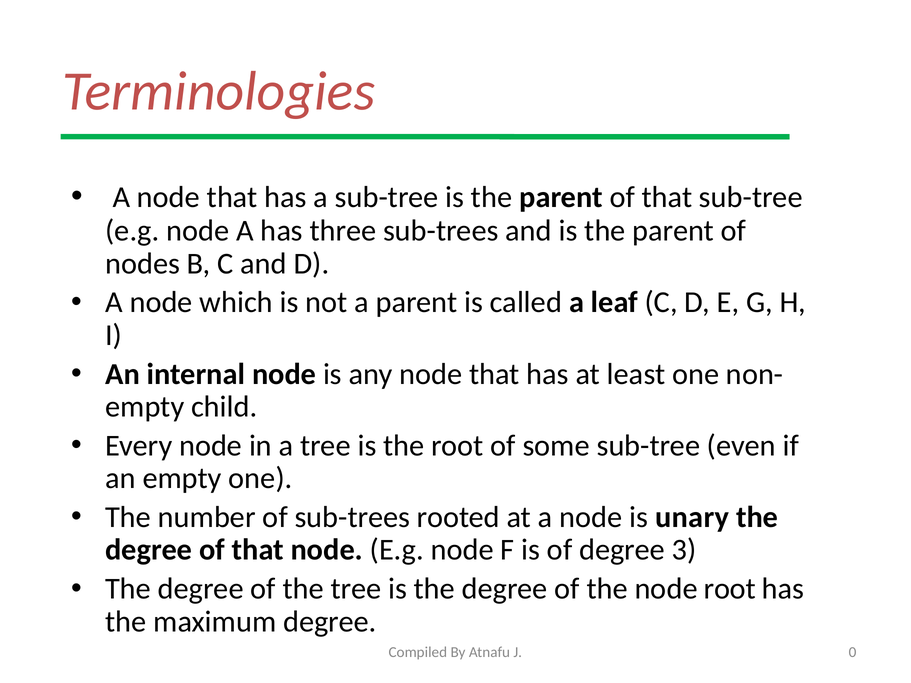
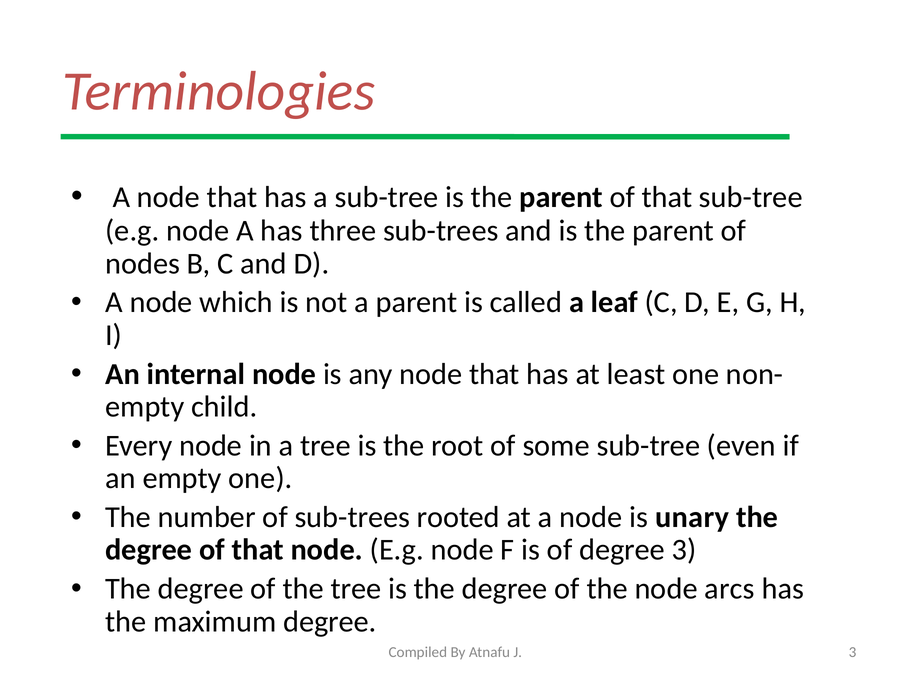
node root: root -> arcs
J 0: 0 -> 3
